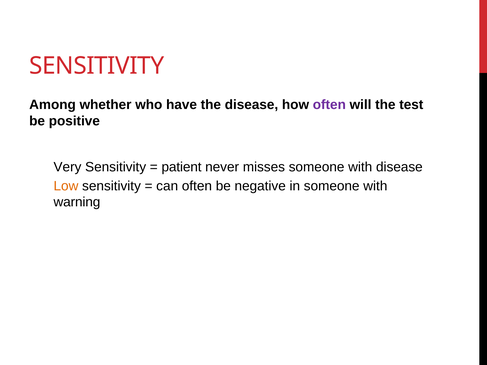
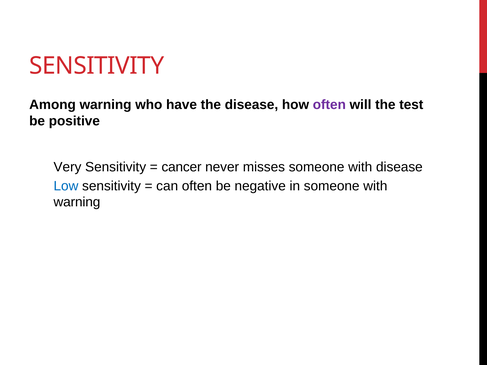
Among whether: whether -> warning
patient: patient -> cancer
Low colour: orange -> blue
